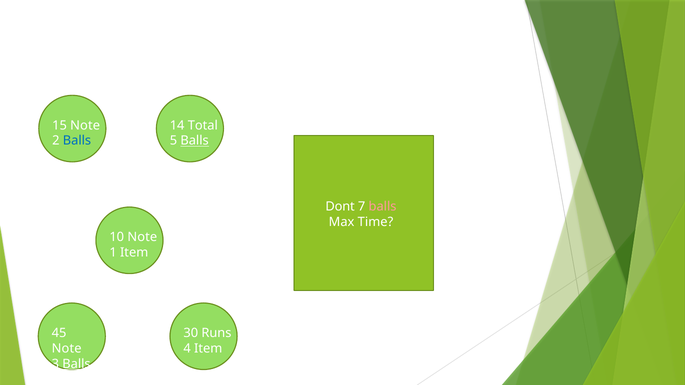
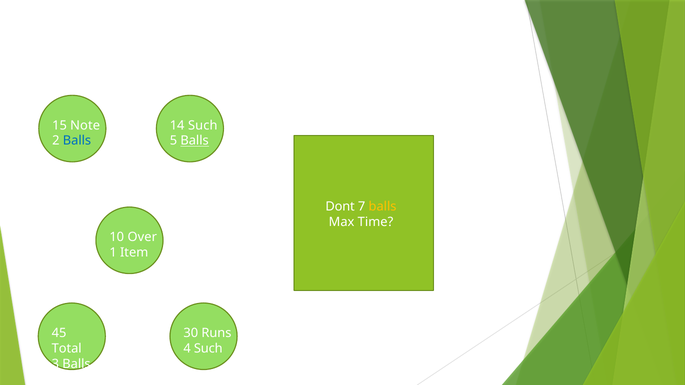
14 Total: Total -> Such
balls at (383, 207) colour: pink -> yellow
10 Note: Note -> Over
Note at (67, 349): Note -> Total
4 Item: Item -> Such
Balls at (76, 364) underline: present -> none
